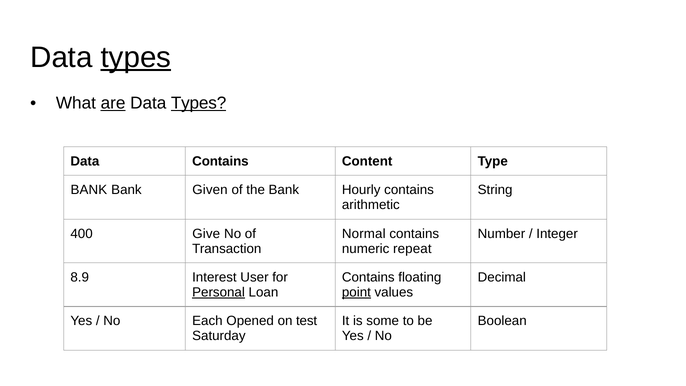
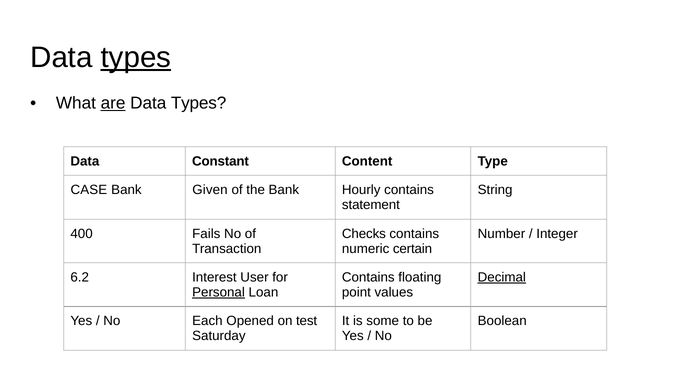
Types at (199, 103) underline: present -> none
Data Contains: Contains -> Constant
BANK at (89, 190): BANK -> CASE
arithmetic: arithmetic -> statement
Give: Give -> Fails
Normal: Normal -> Checks
repeat: repeat -> certain
8.9: 8.9 -> 6.2
Decimal underline: none -> present
point underline: present -> none
